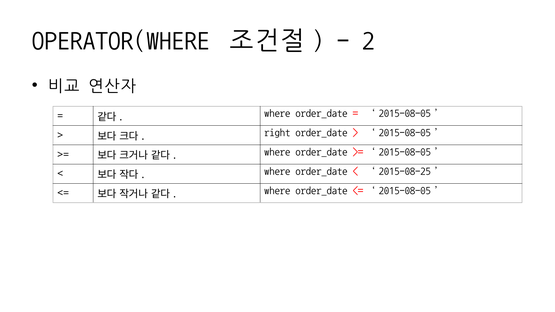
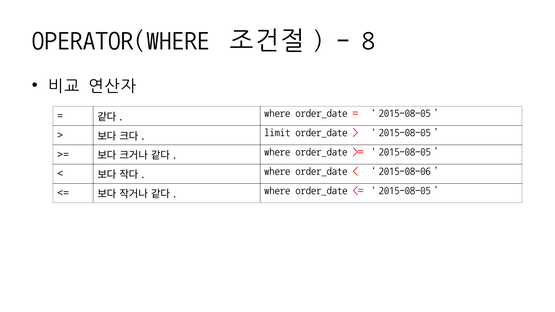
2: 2 -> 8
right: right -> limit
2015-08-25: 2015-08-25 -> 2015-08-06
